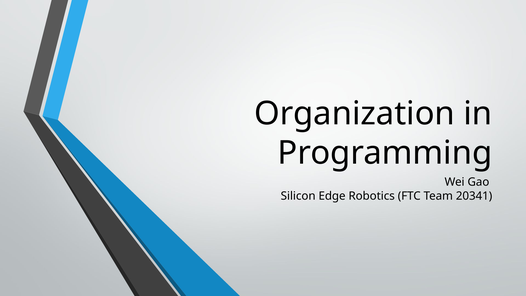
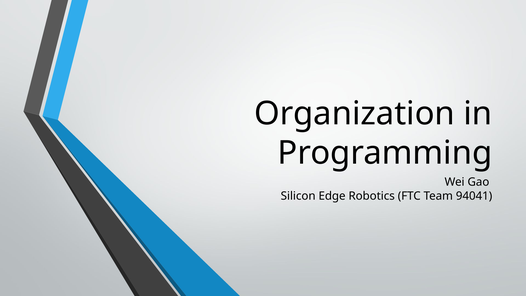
20341: 20341 -> 94041
